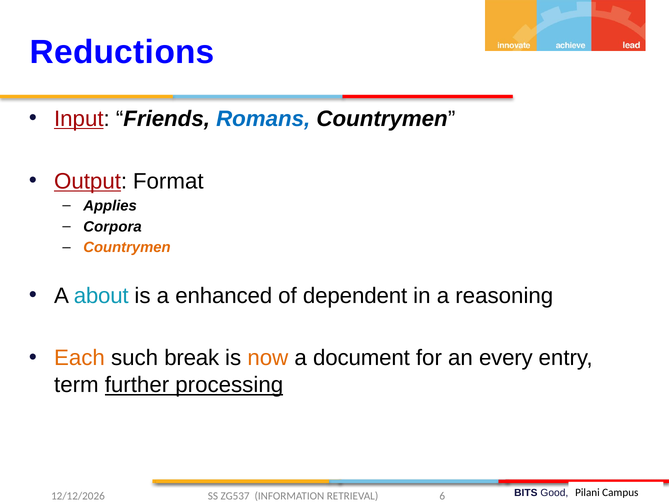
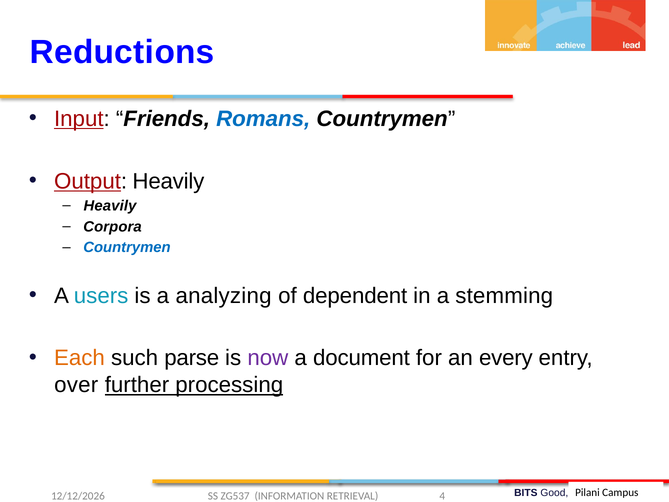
Output Format: Format -> Heavily
Applies at (110, 206): Applies -> Heavily
Countrymen at (127, 247) colour: orange -> blue
about: about -> users
enhanced: enhanced -> analyzing
reasoning: reasoning -> stemming
break: break -> parse
now colour: orange -> purple
term: term -> over
6: 6 -> 4
